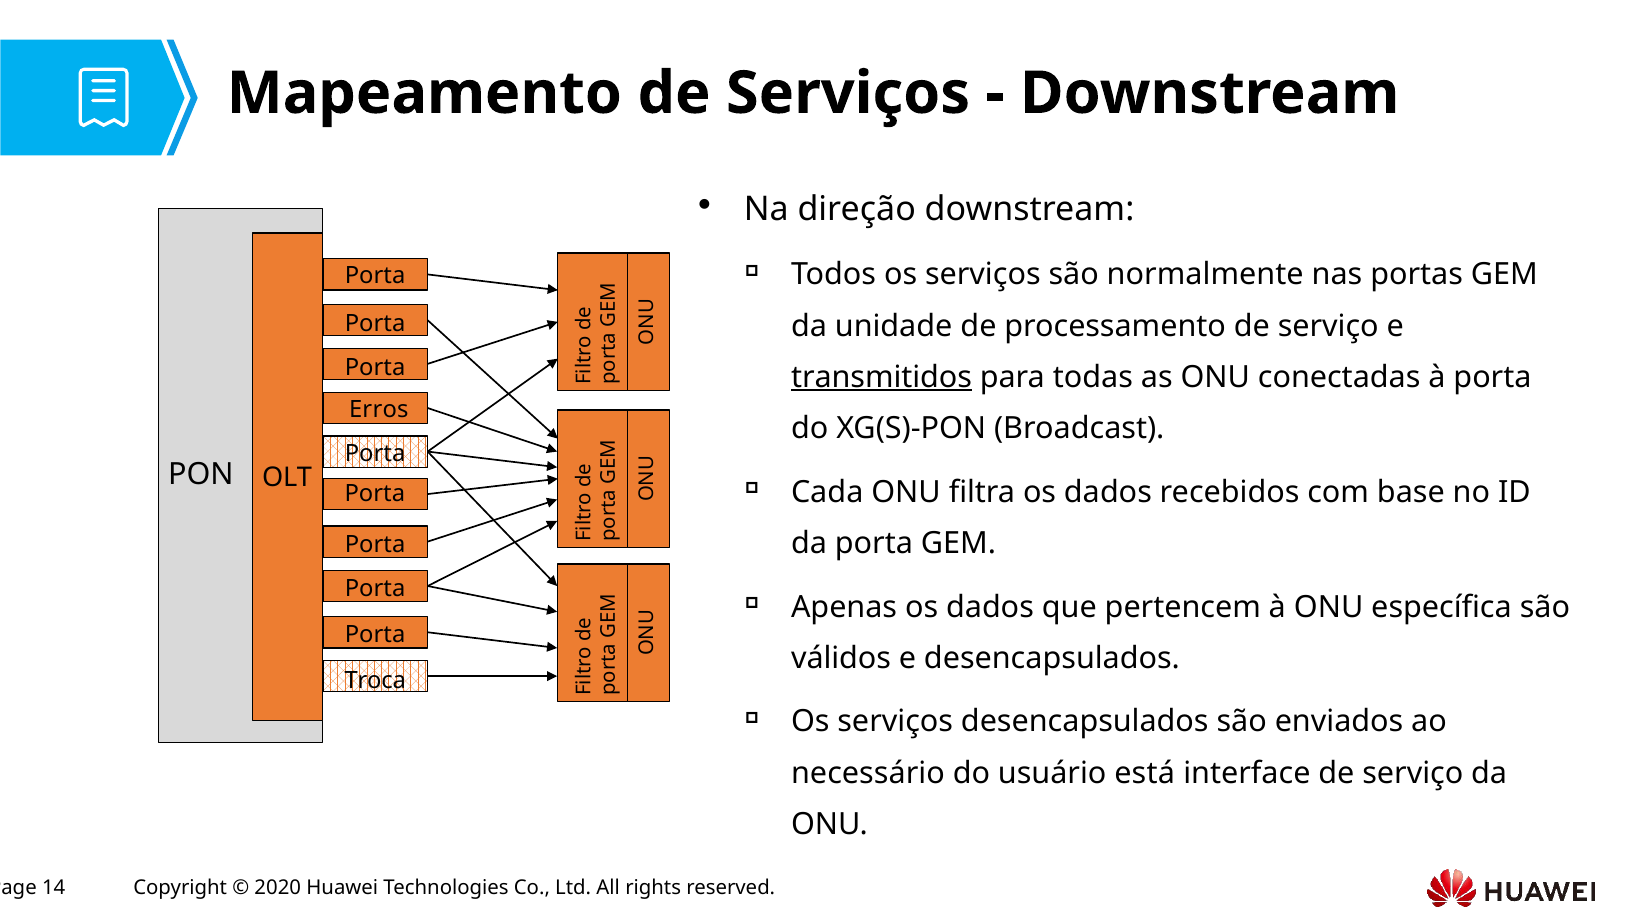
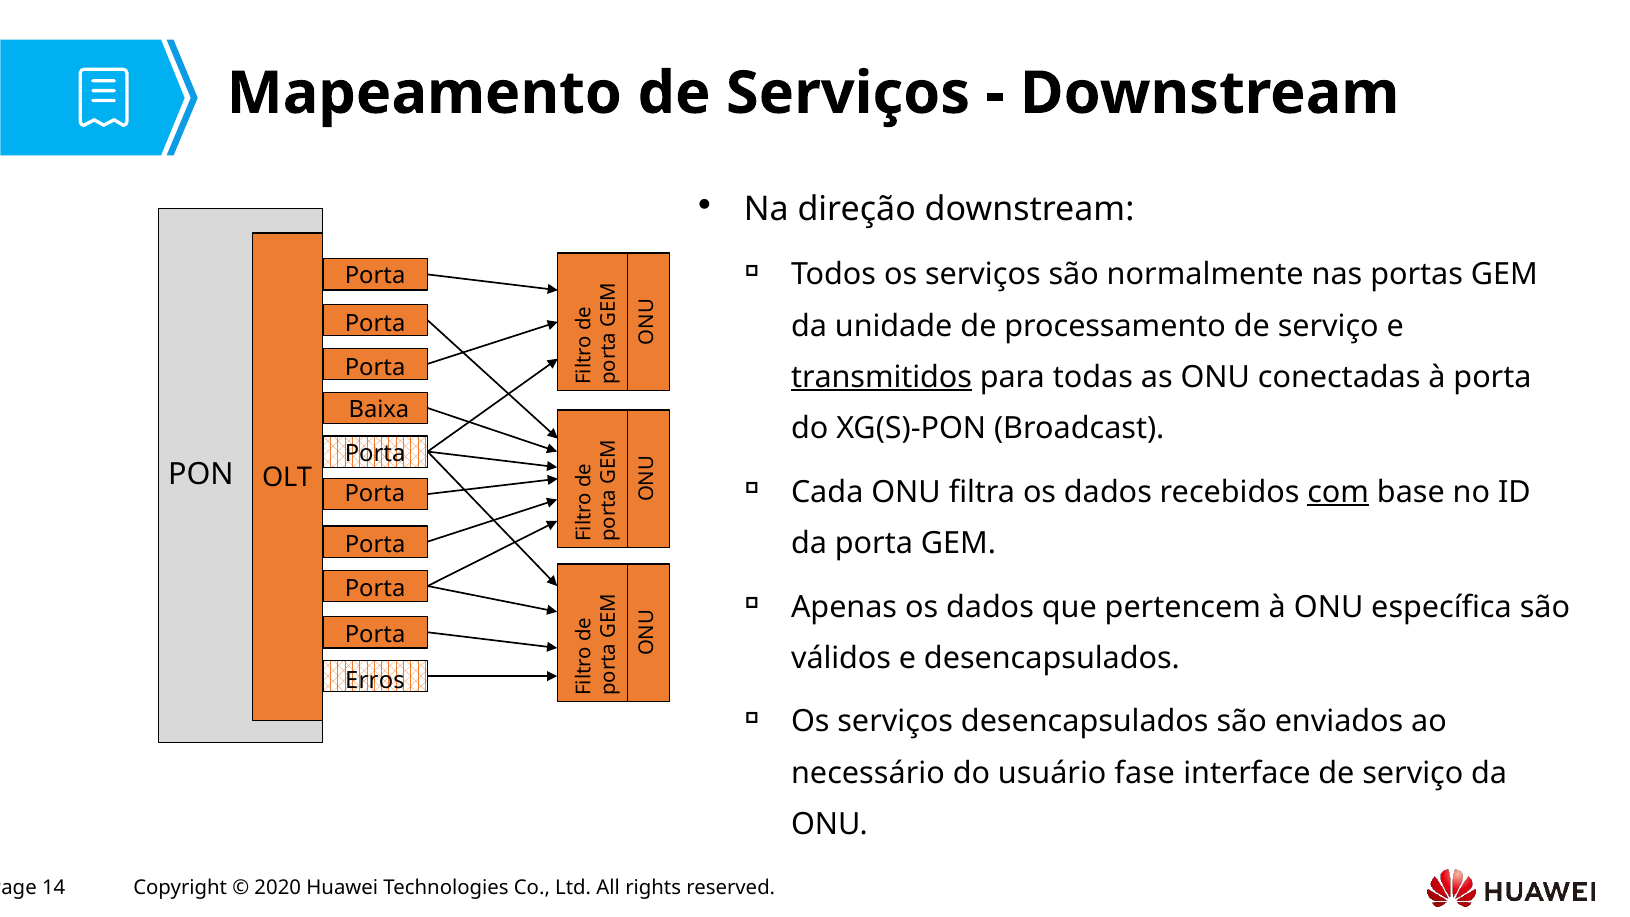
Erros: Erros -> Baixa
com underline: none -> present
Troca: Troca -> Erros
está: está -> fase
